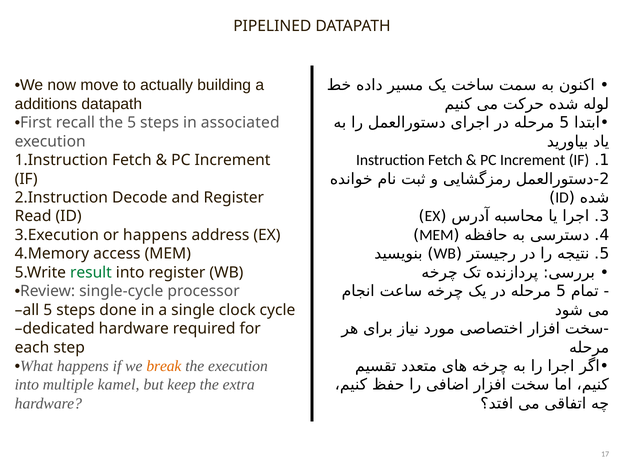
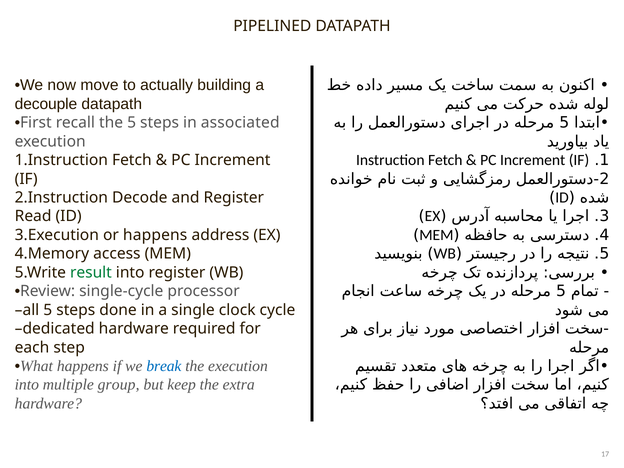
additions: additions -> decouple
break colour: orange -> blue
kamel: kamel -> group
